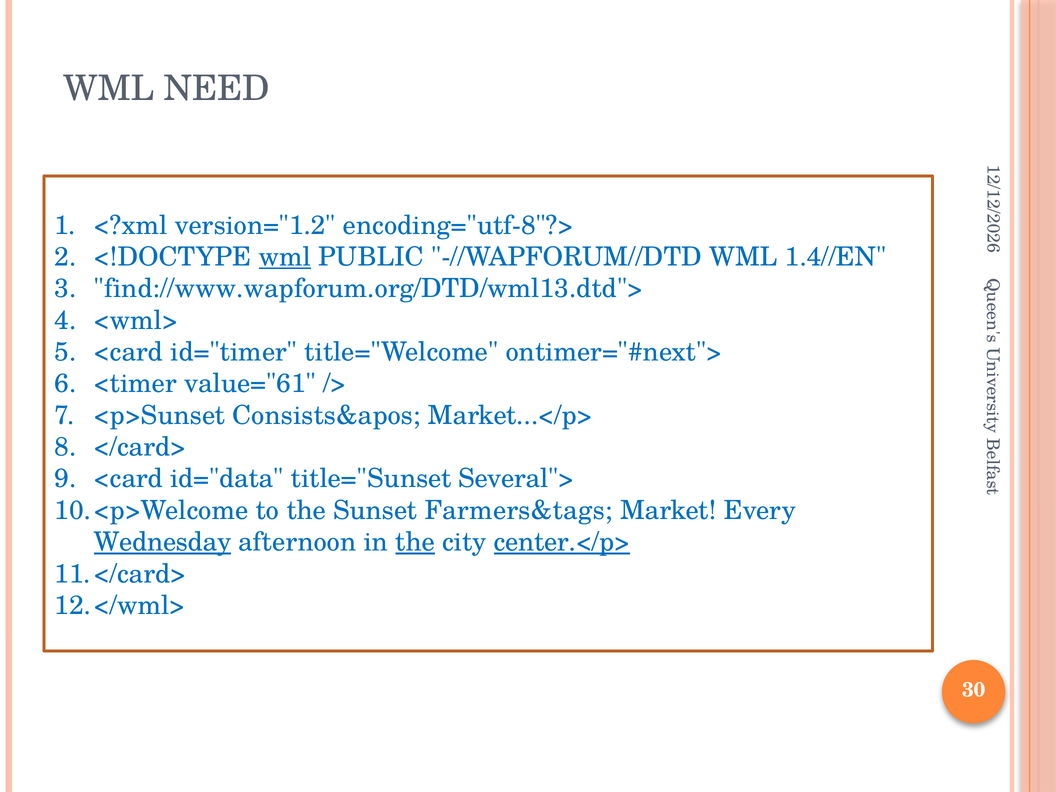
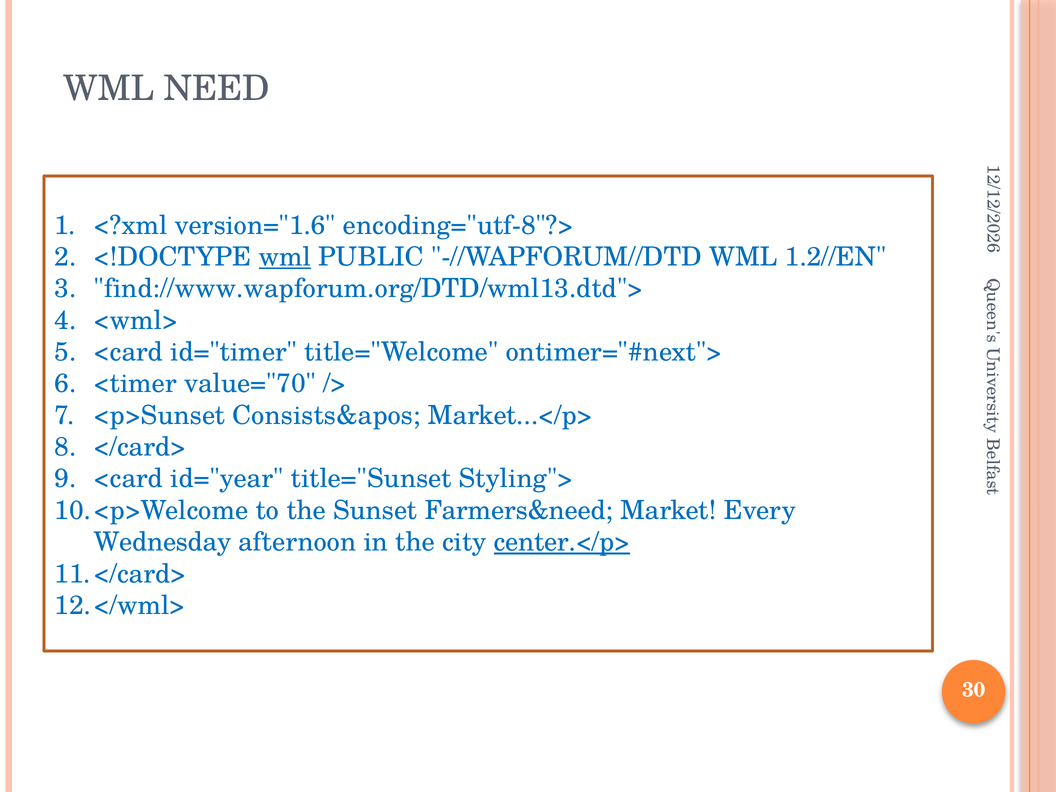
version="1.2: version="1.2 -> version="1.6
1.4//EN: 1.4//EN -> 1.2//EN
value="61: value="61 -> value="70
id="data: id="data -> id="year
Several">: Several"> -> Styling">
Farmers&tags: Farmers&tags -> Farmers&need
Wednesday underline: present -> none
the at (415, 542) underline: present -> none
